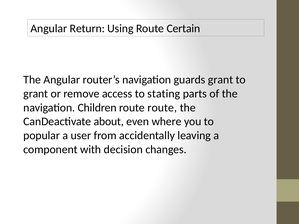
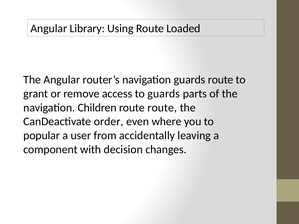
Return: Return -> Library
Certain: Certain -> Loaded
guards grant: grant -> route
to stating: stating -> guards
about: about -> order
